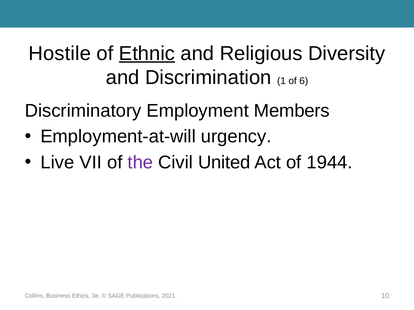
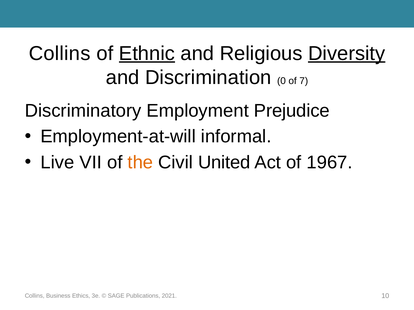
Hostile at (60, 53): Hostile -> Collins
Diversity underline: none -> present
1: 1 -> 0
6: 6 -> 7
Members: Members -> Prejudice
urgency: urgency -> informal
the colour: purple -> orange
1944: 1944 -> 1967
